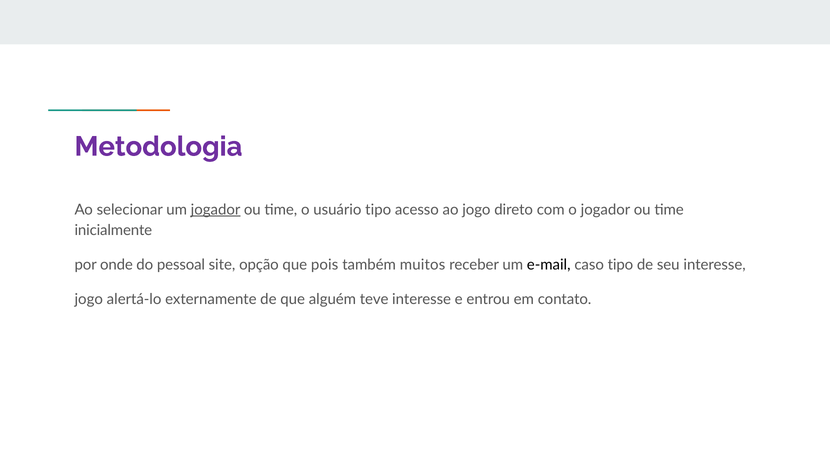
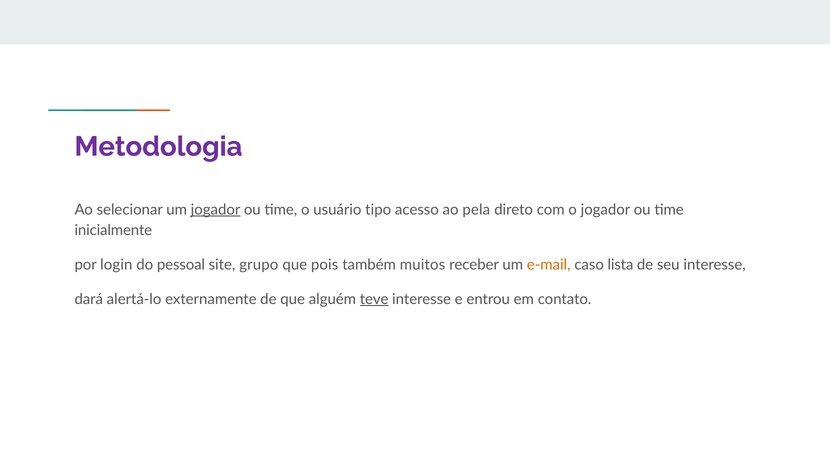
ao jogo: jogo -> pela
onde: onde -> login
opção: opção -> grupo
e-mail colour: black -> orange
caso tipo: tipo -> lista
jogo at (89, 299): jogo -> dará
teve underline: none -> present
